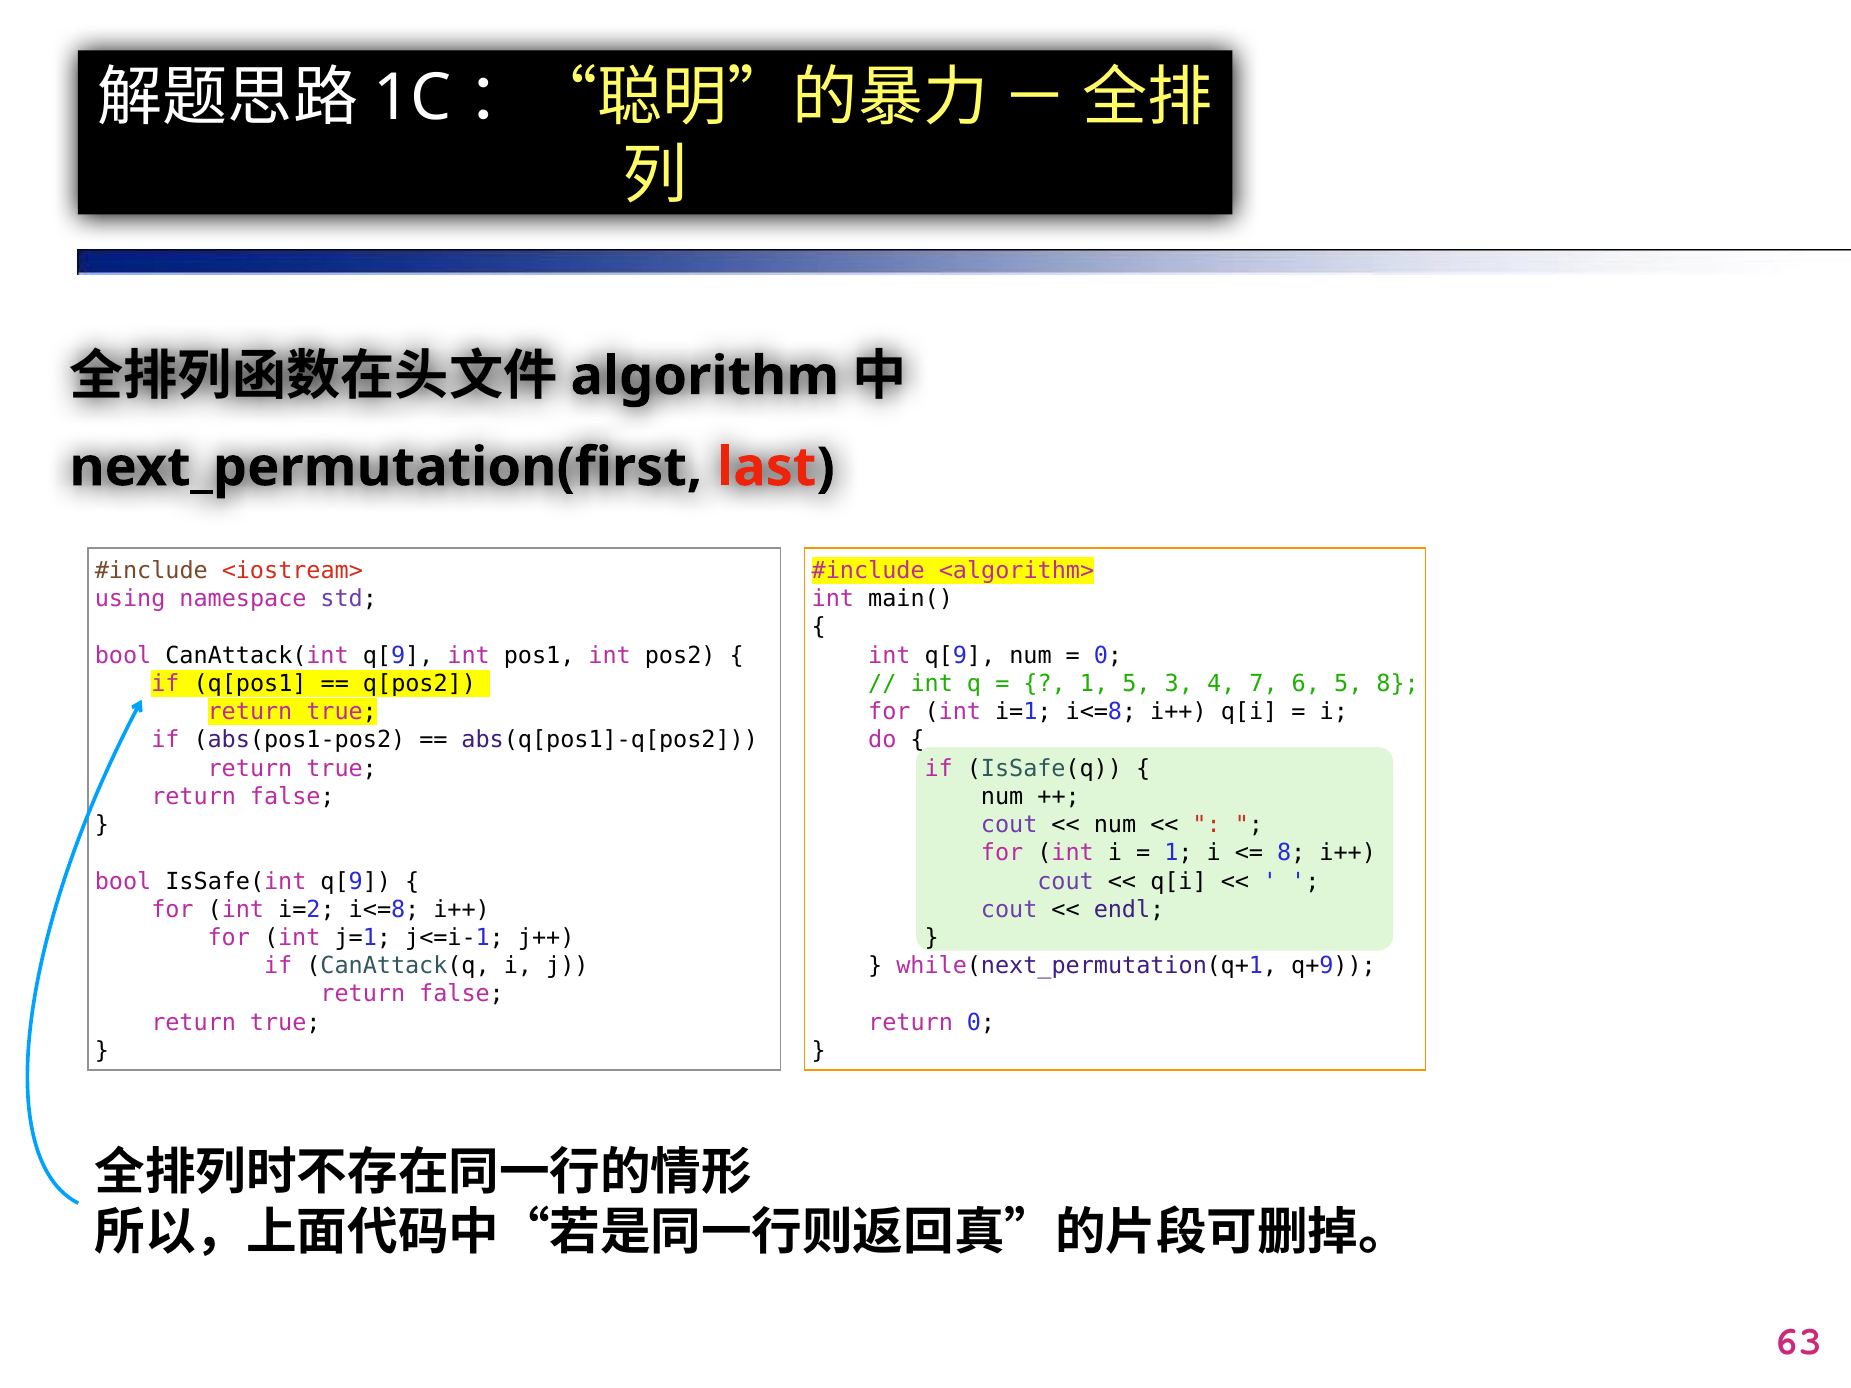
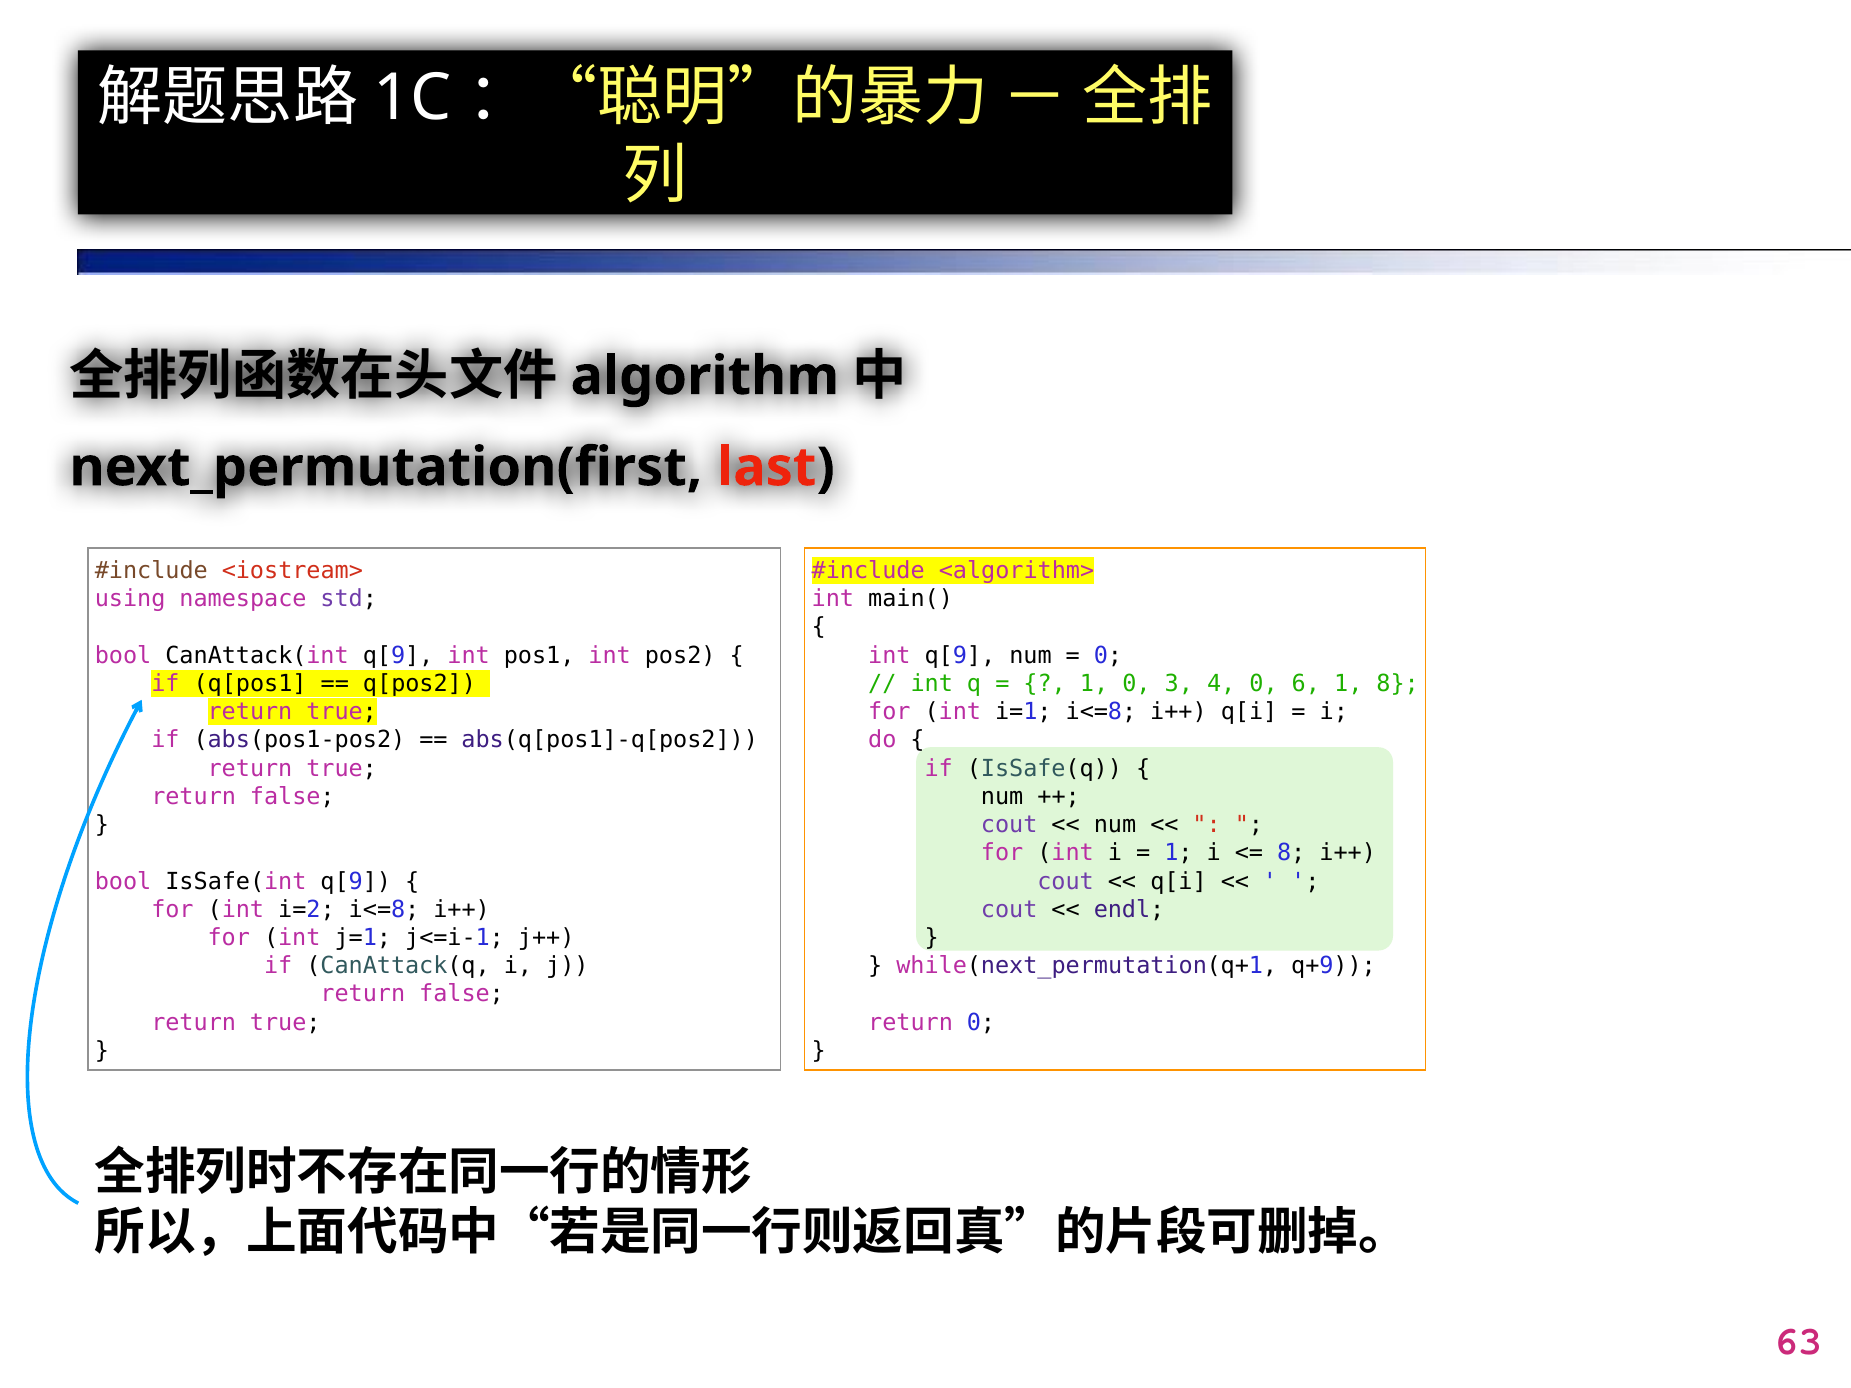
1 5: 5 -> 0
4 7: 7 -> 0
6 5: 5 -> 1
